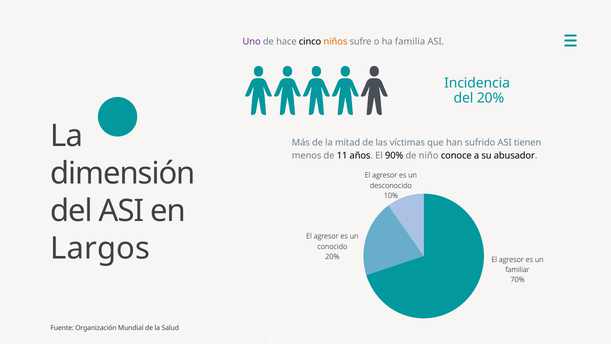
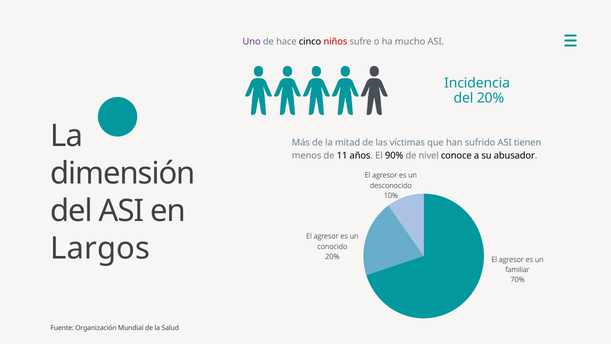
niños colour: orange -> red
familia: familia -> mucho
niño: niño -> nivel
